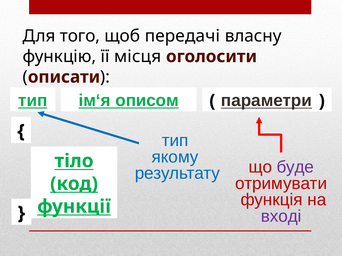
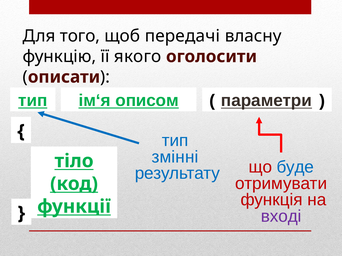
місця: місця -> якого
якому: якому -> змінні
буде colour: purple -> blue
